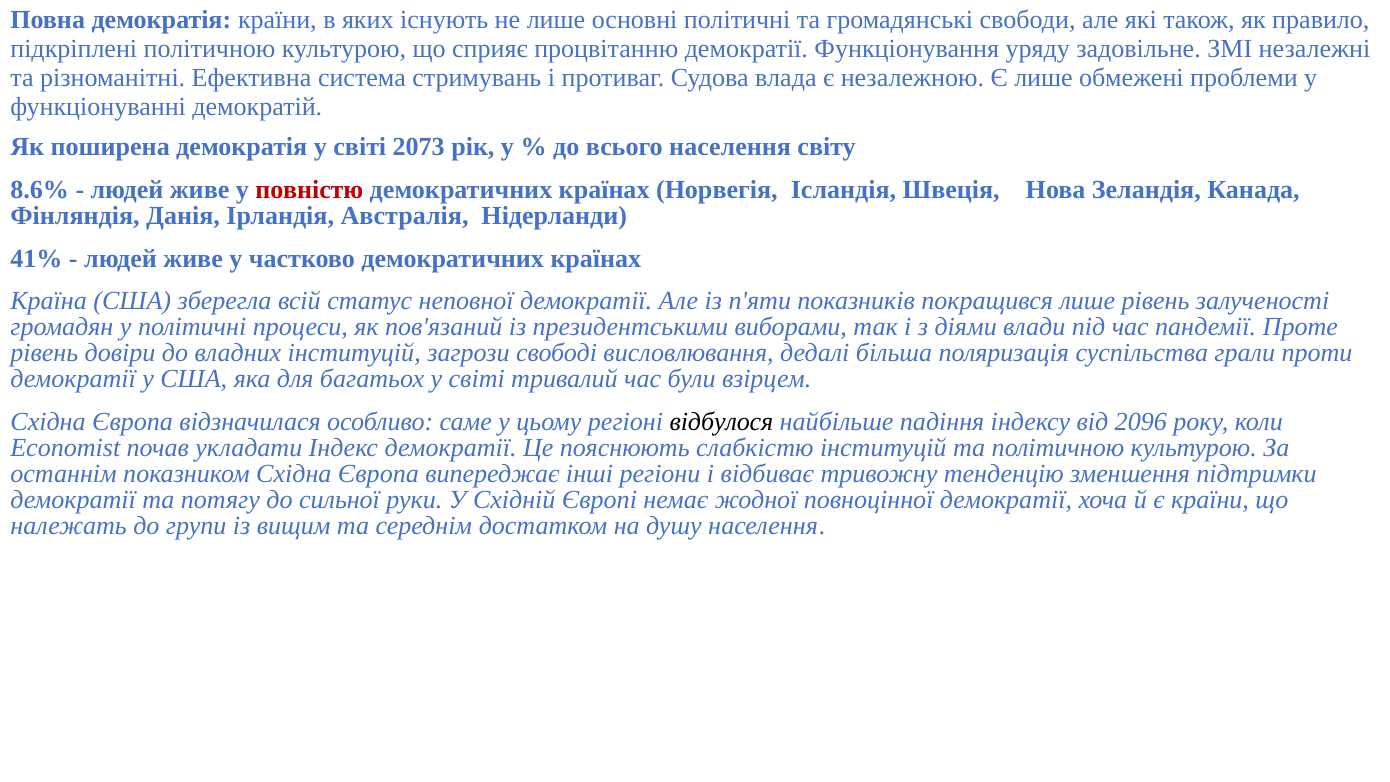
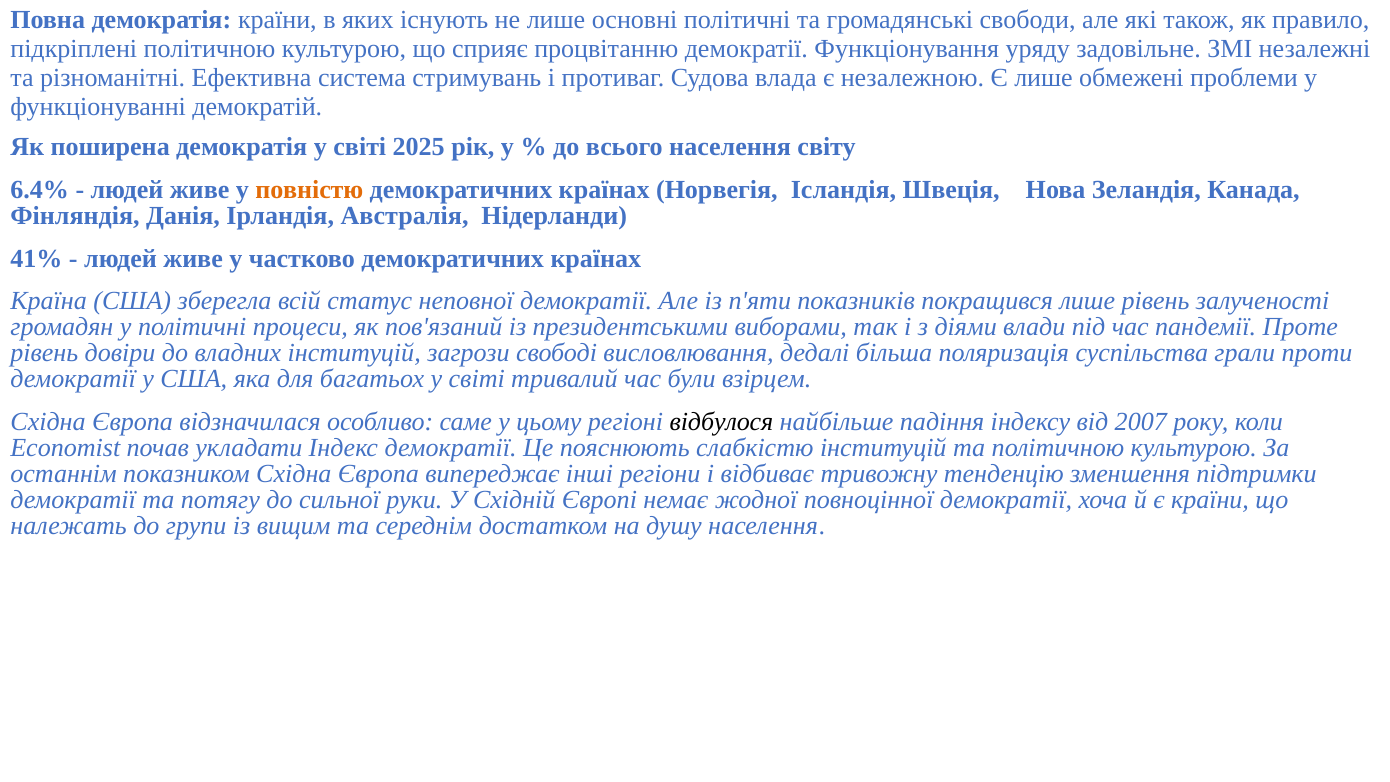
2073: 2073 -> 2025
8.6%: 8.6% -> 6.4%
повністю colour: red -> orange
2096: 2096 -> 2007
